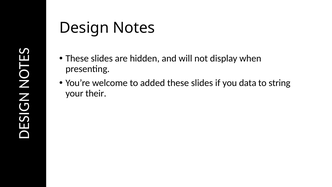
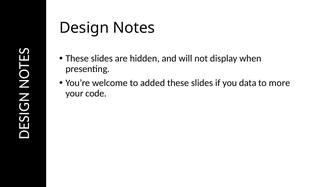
string: string -> more
their: their -> code
